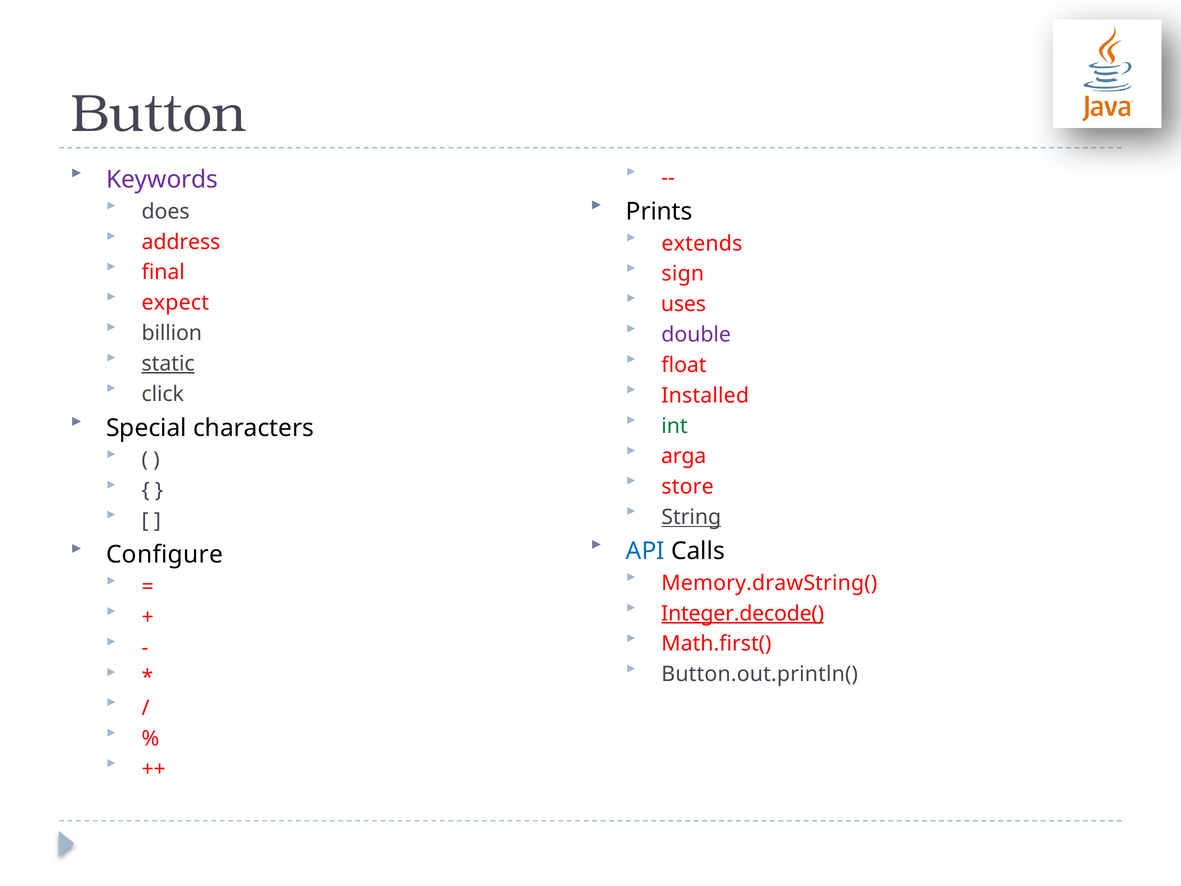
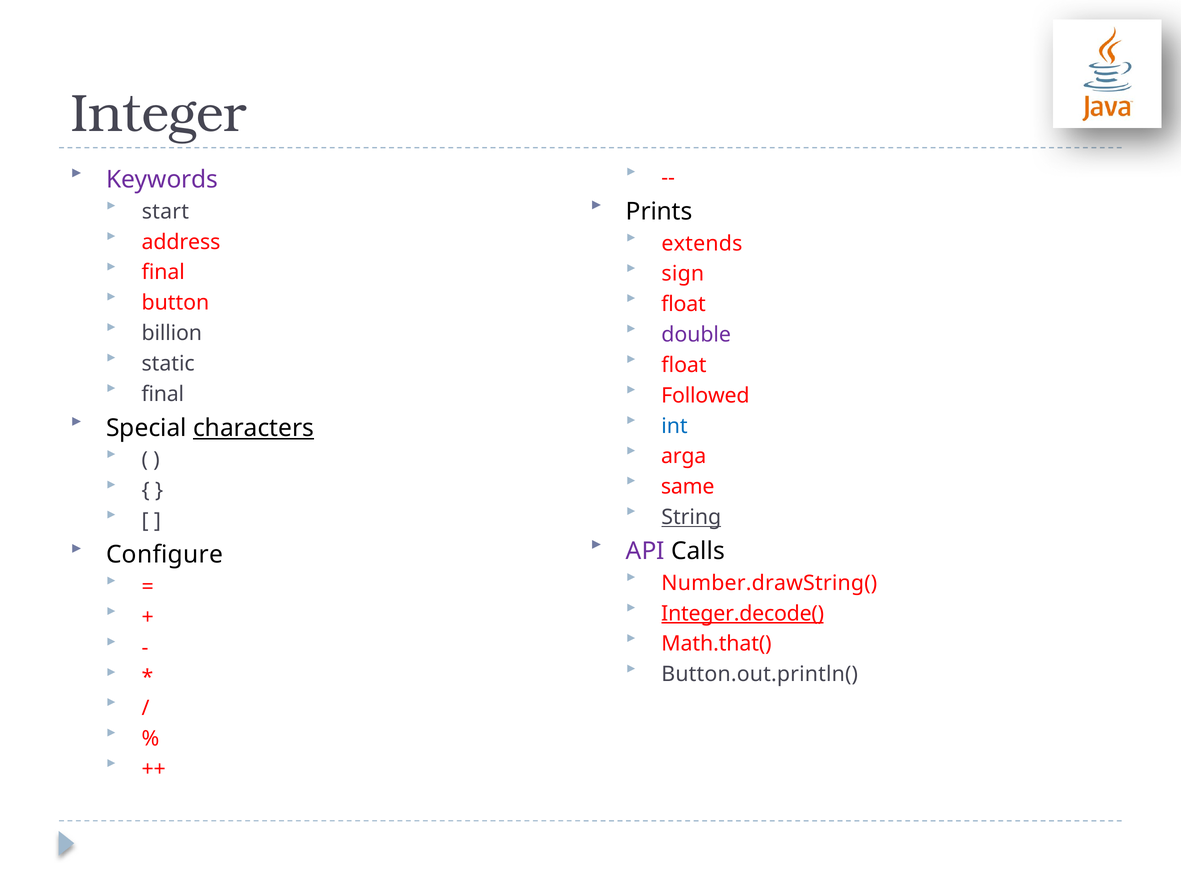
Button: Button -> Integer
does: does -> start
expect: expect -> button
uses at (683, 304): uses -> float
static underline: present -> none
click at (163, 394): click -> final
Installed: Installed -> Followed
int colour: green -> blue
characters underline: none -> present
store: store -> same
API colour: blue -> purple
Memory.drawString(: Memory.drawString( -> Number.drawString(
Math.first(: Math.first( -> Math.that(
